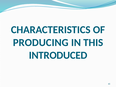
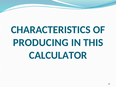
INTRODUCED: INTRODUCED -> CALCULATOR
